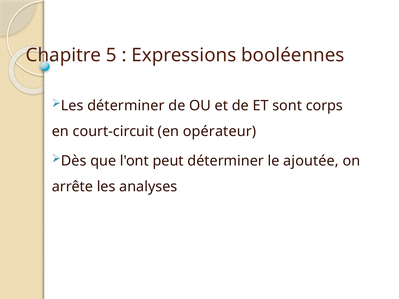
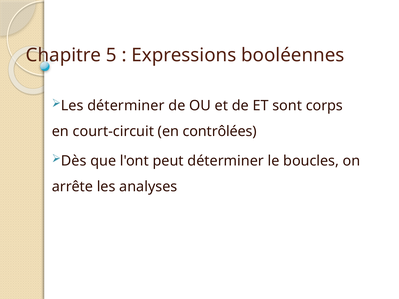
opérateur: opérateur -> contrôlées
ajoutée: ajoutée -> boucles
